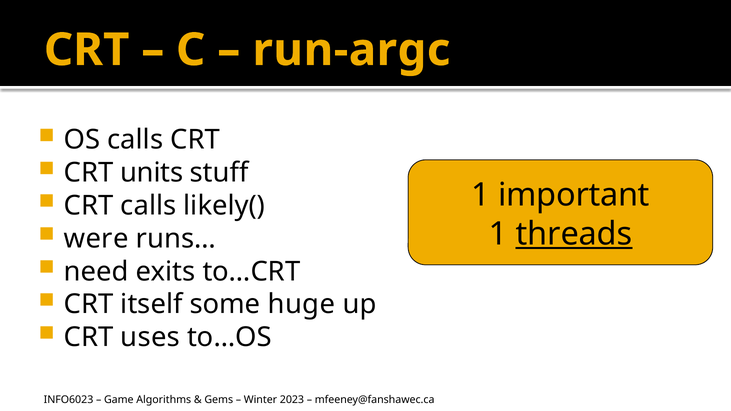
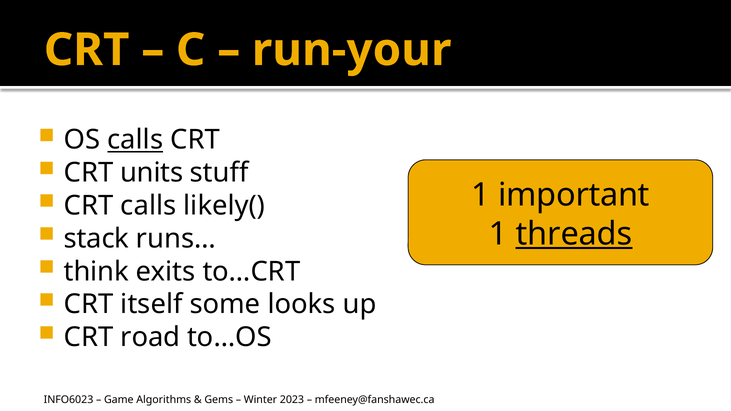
run-argc: run-argc -> run-your
calls at (135, 140) underline: none -> present
were: were -> stack
need: need -> think
huge: huge -> looks
uses: uses -> road
